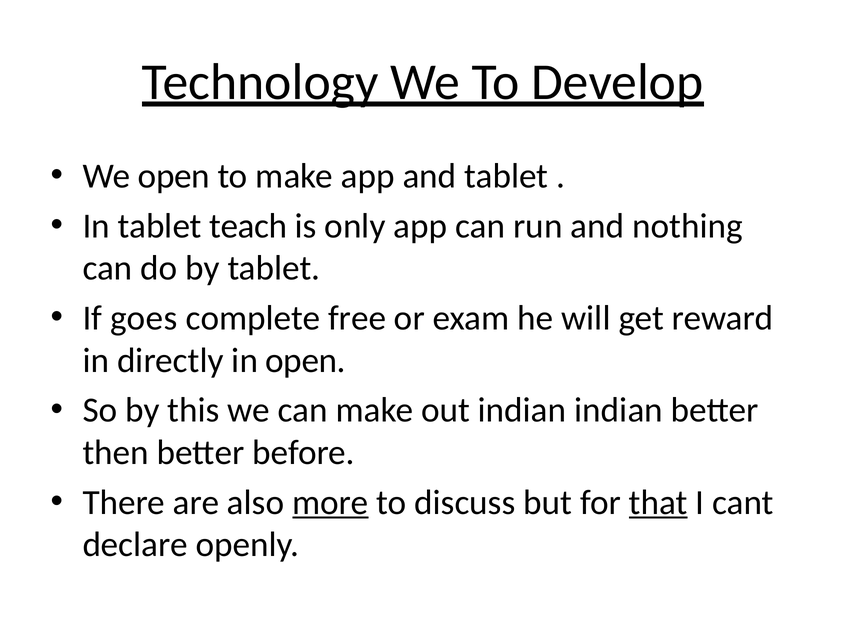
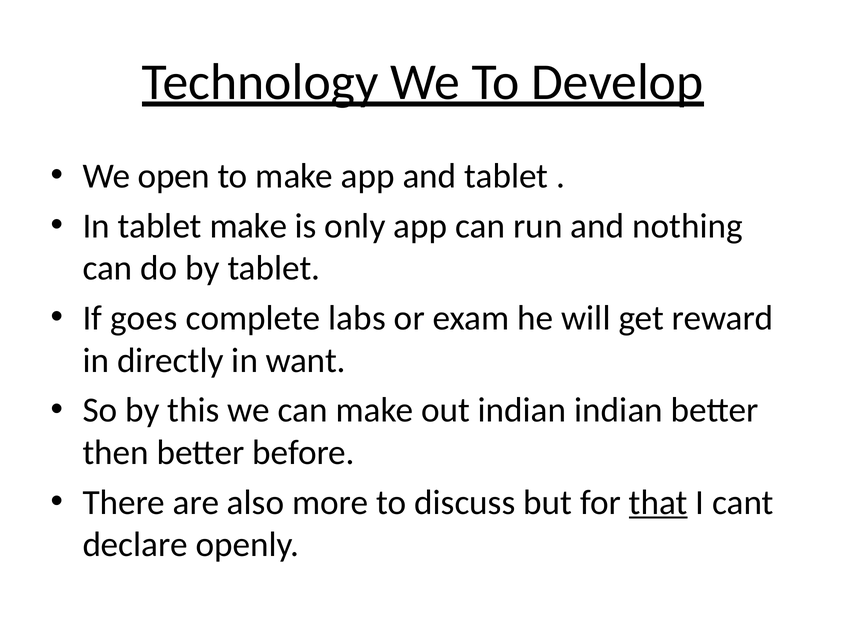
tablet teach: teach -> make
free: free -> labs
in open: open -> want
more underline: present -> none
